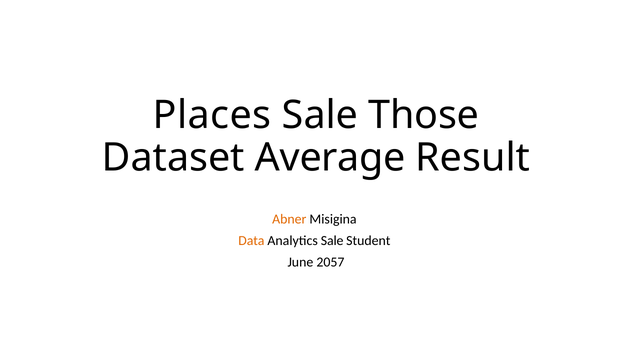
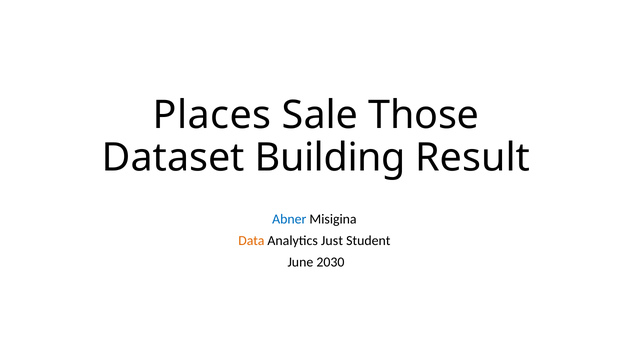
Average: Average -> Building
Abner colour: orange -> blue
Analytics Sale: Sale -> Just
2057: 2057 -> 2030
